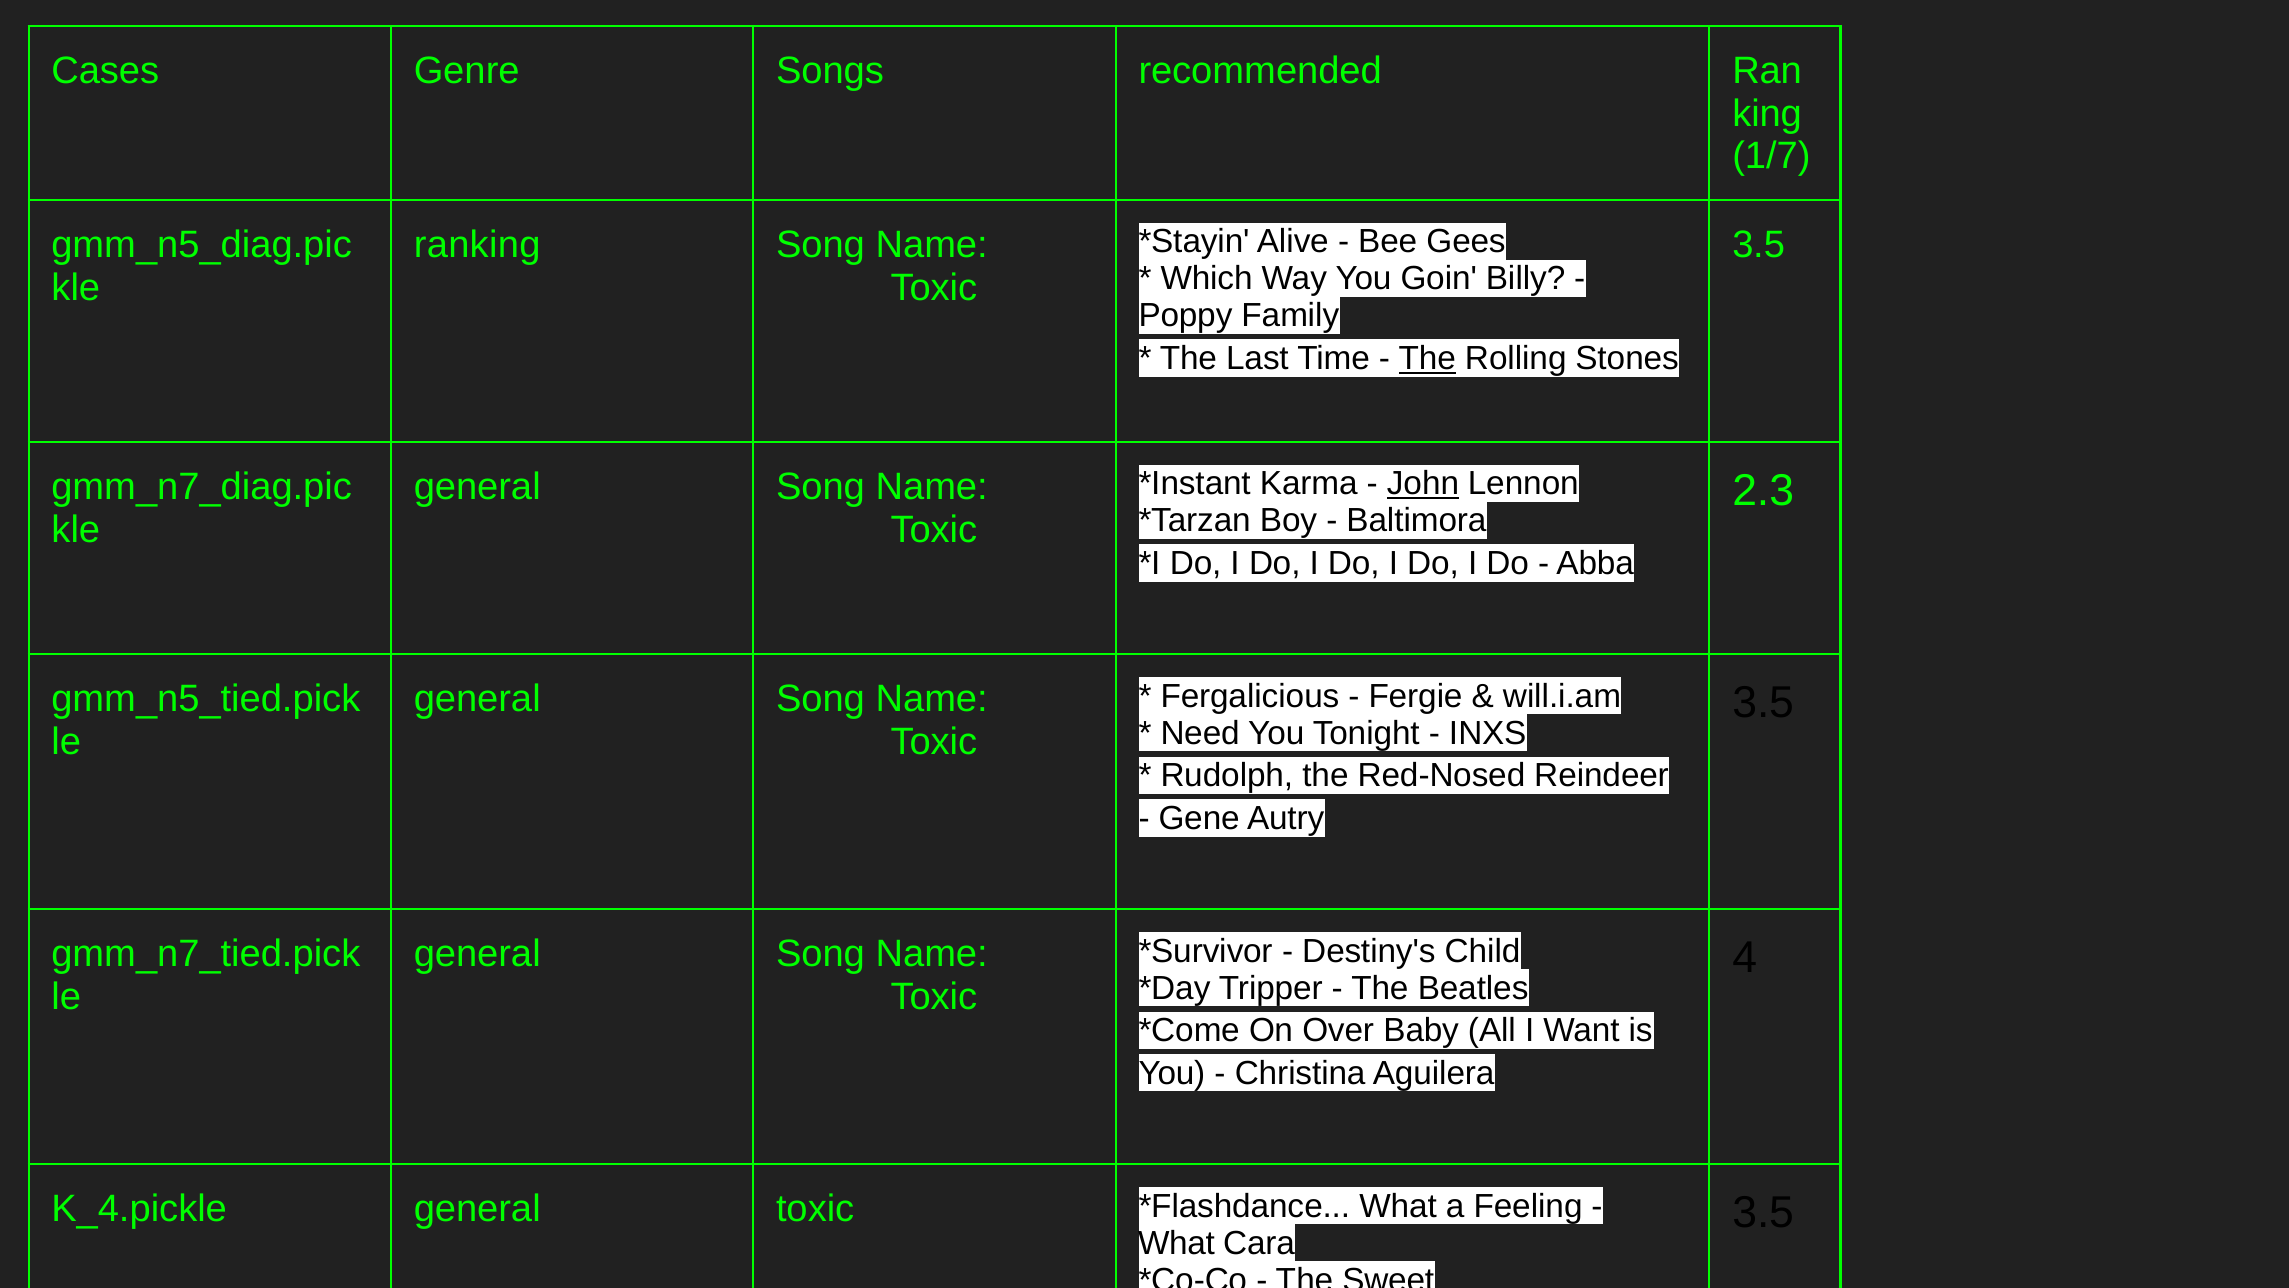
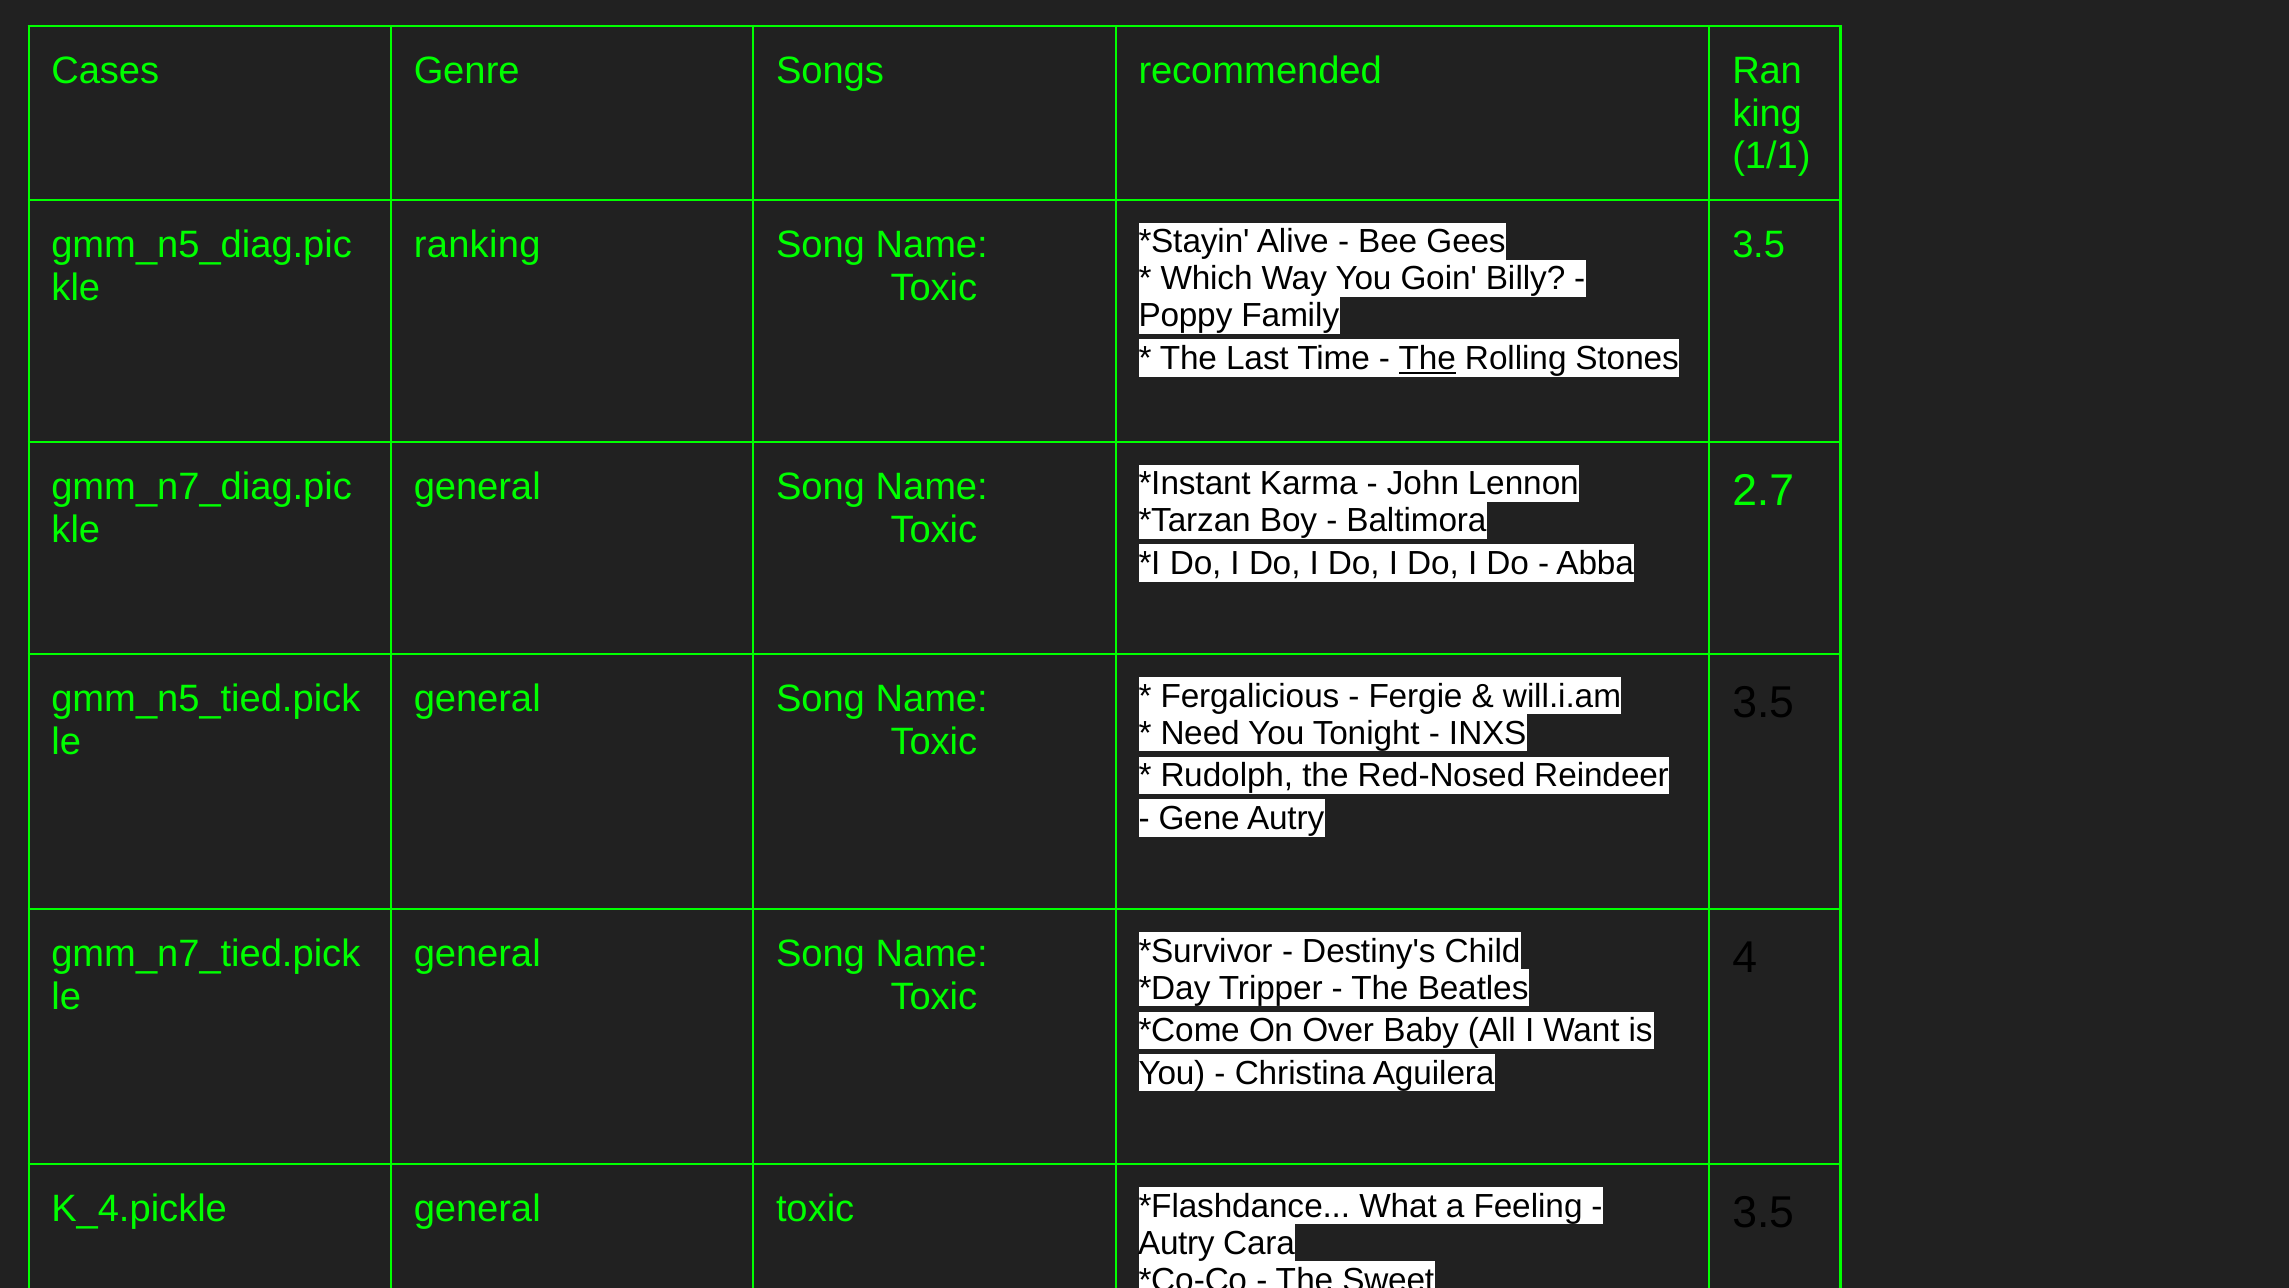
1/7: 1/7 -> 1/1
John underline: present -> none
2.3: 2.3 -> 2.7
What at (1176, 1243): What -> Autry
